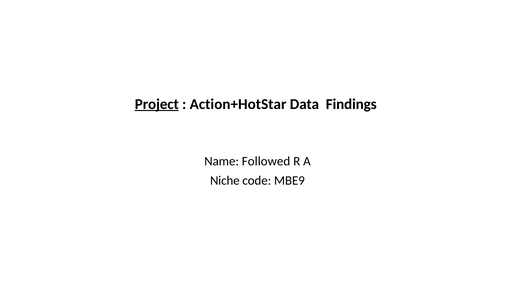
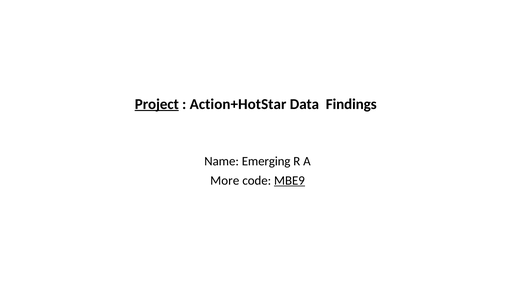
Followed: Followed -> Emerging
Niche: Niche -> More
MBE9 underline: none -> present
